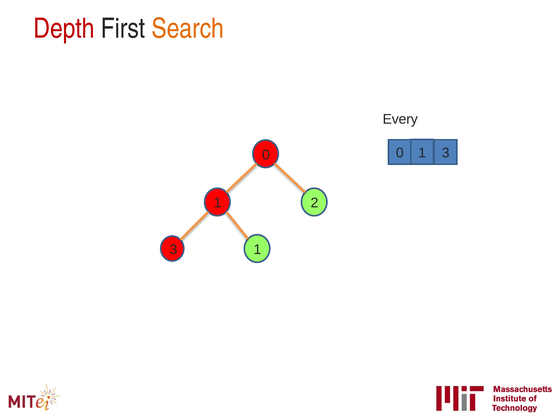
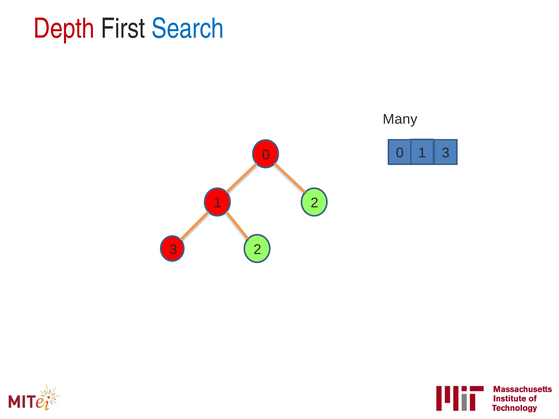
Search colour: orange -> blue
Every: Every -> Many
3 1: 1 -> 2
